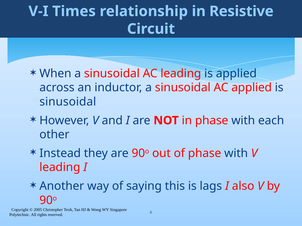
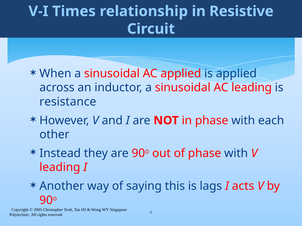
AC leading: leading -> applied
AC applied: applied -> leading
sinusoidal at (68, 102): sinusoidal -> resistance
also: also -> acts
